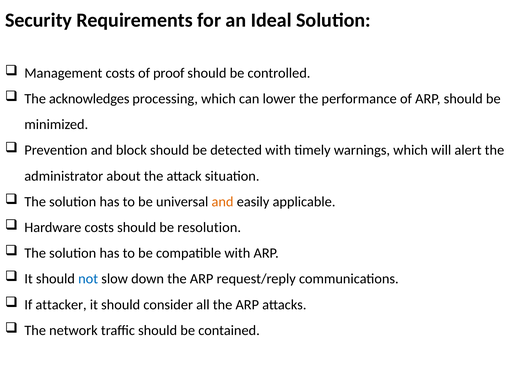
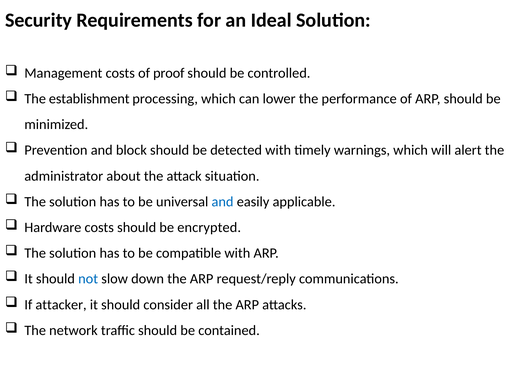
acknowledges: acknowledges -> establishment
and at (223, 202) colour: orange -> blue
resolution: resolution -> encrypted
